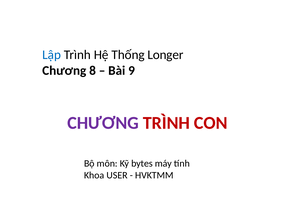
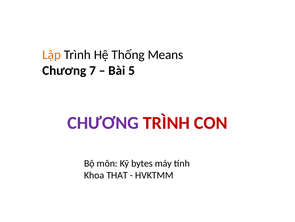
Lập colour: blue -> orange
Longer: Longer -> Means
8: 8 -> 7
9: 9 -> 5
USER: USER -> THAT
